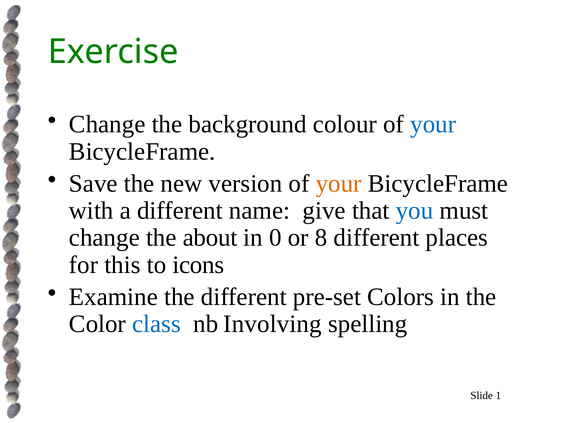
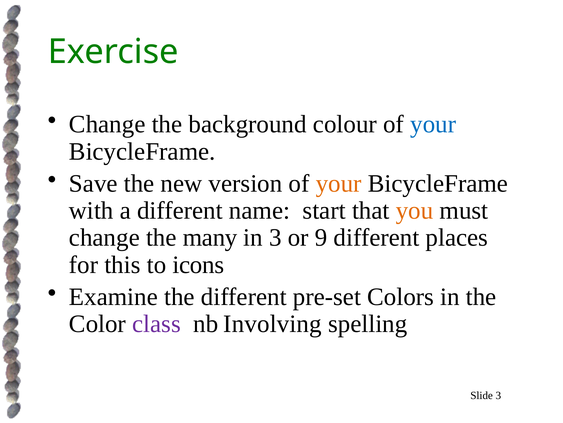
give: give -> start
you colour: blue -> orange
about: about -> many
in 0: 0 -> 3
8: 8 -> 9
class colour: blue -> purple
Slide 1: 1 -> 3
